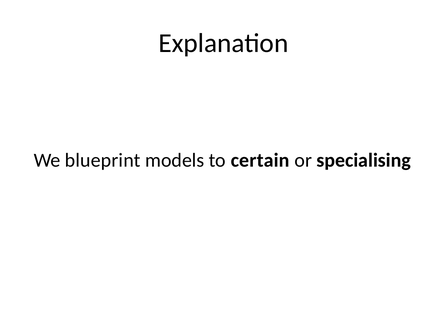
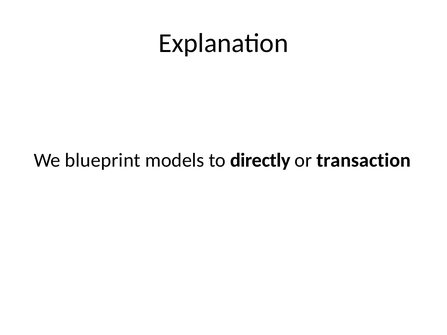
certain: certain -> directly
specialising: specialising -> transaction
